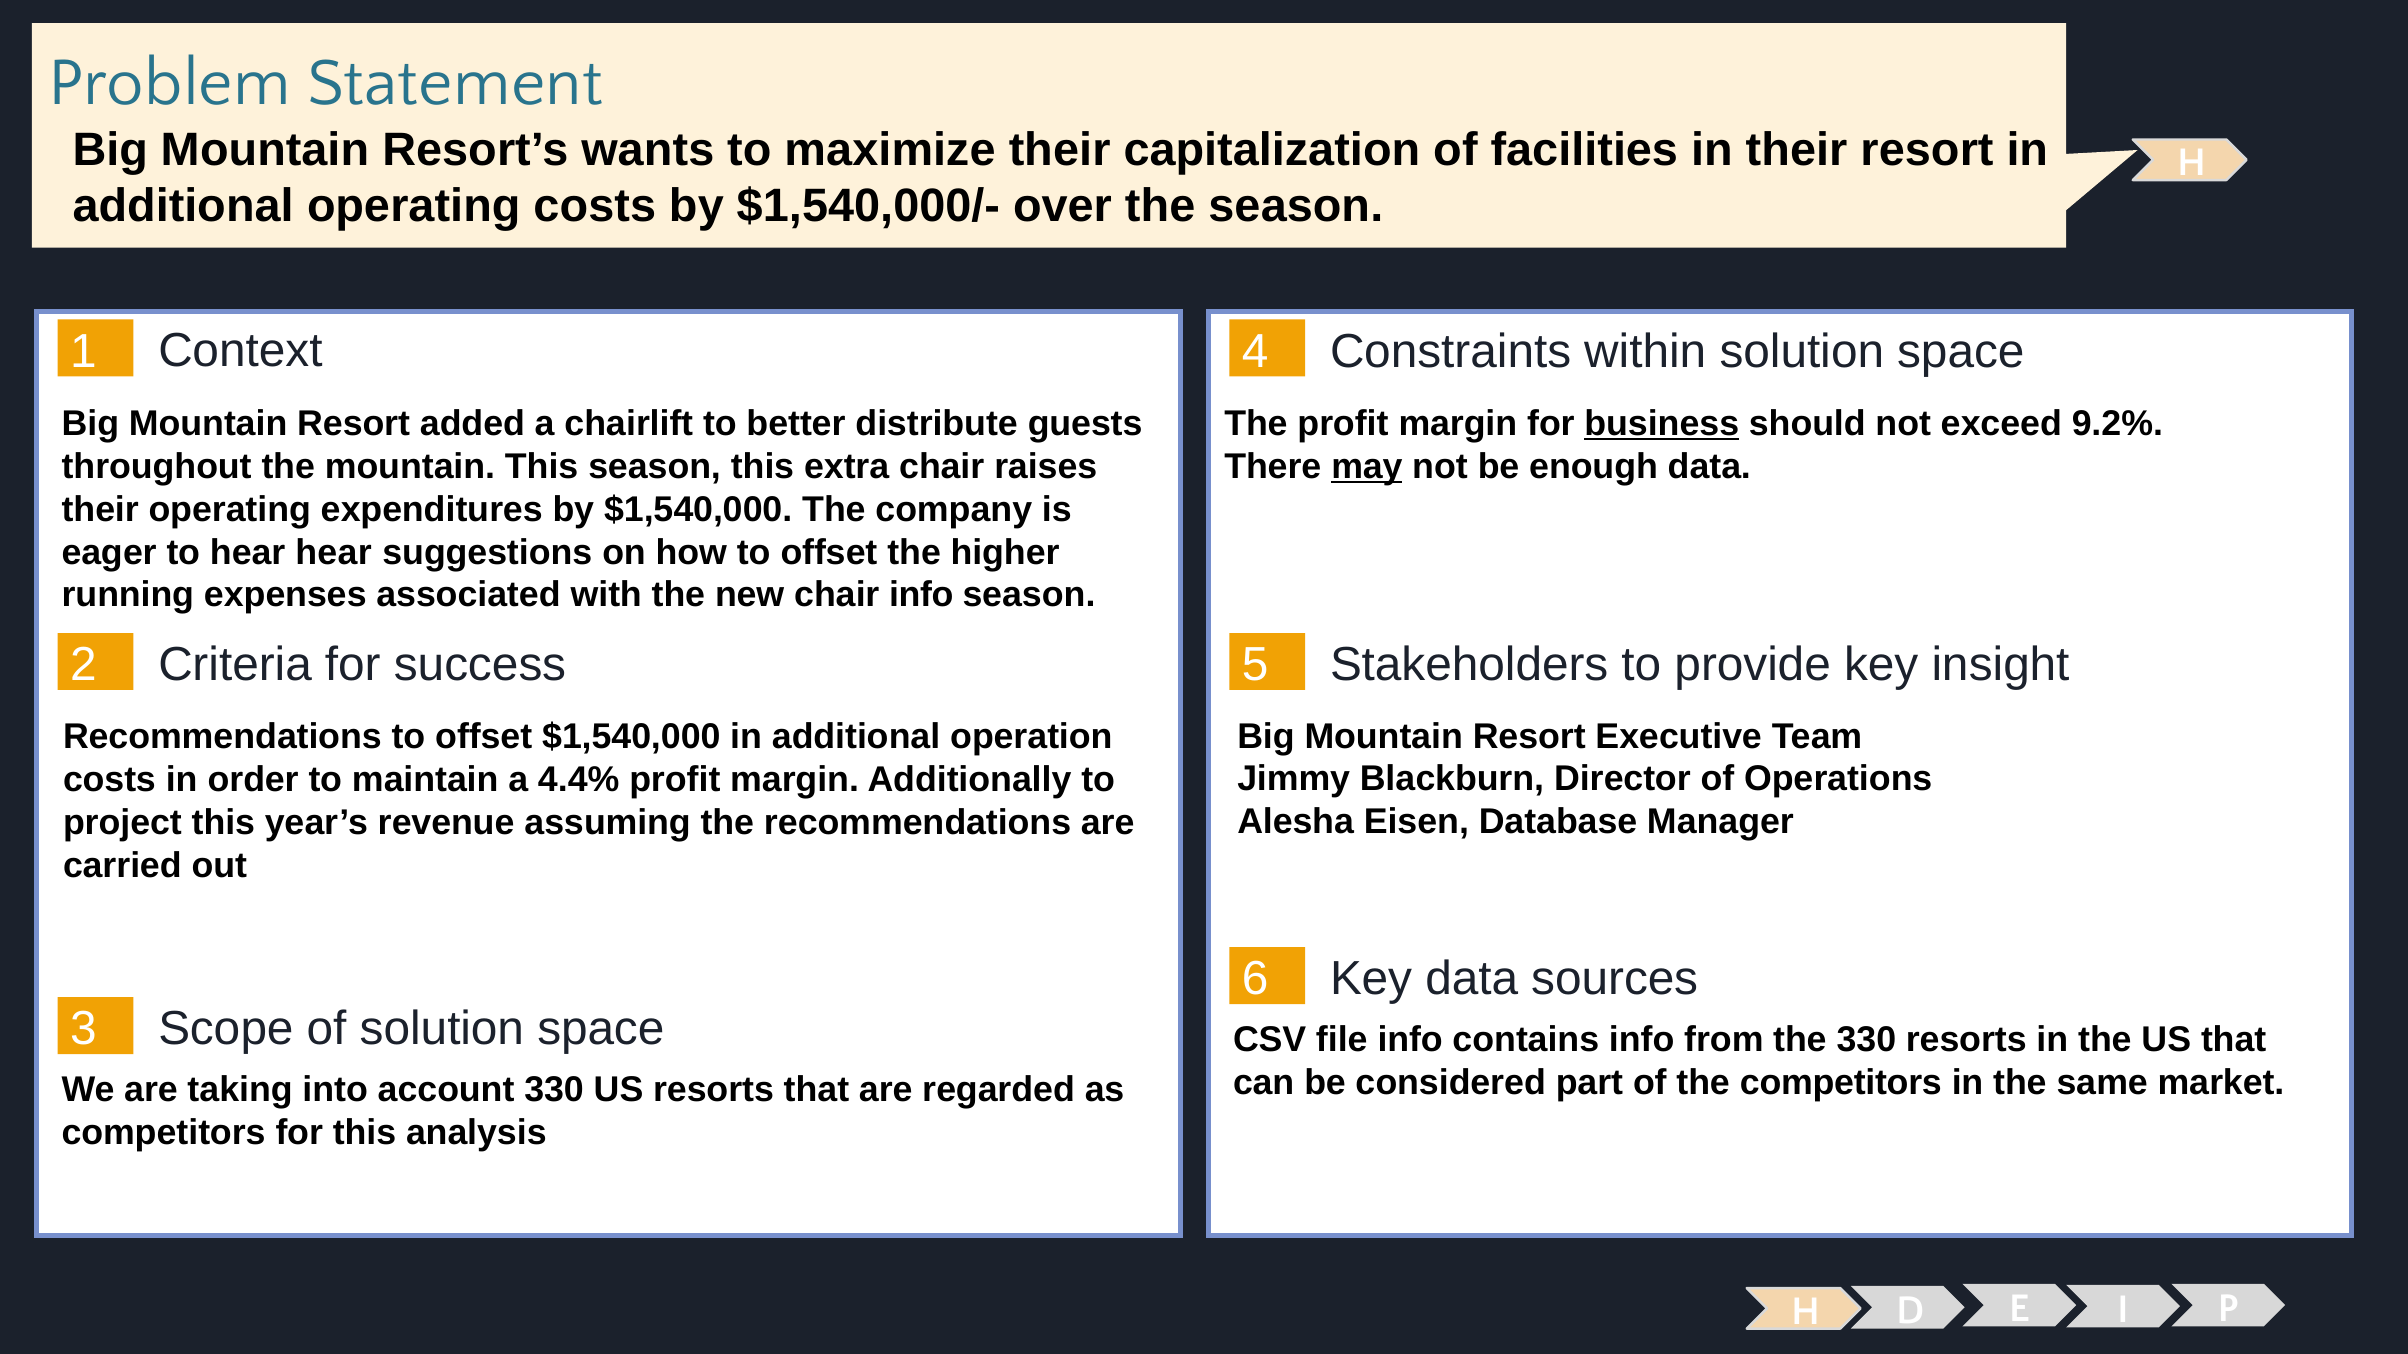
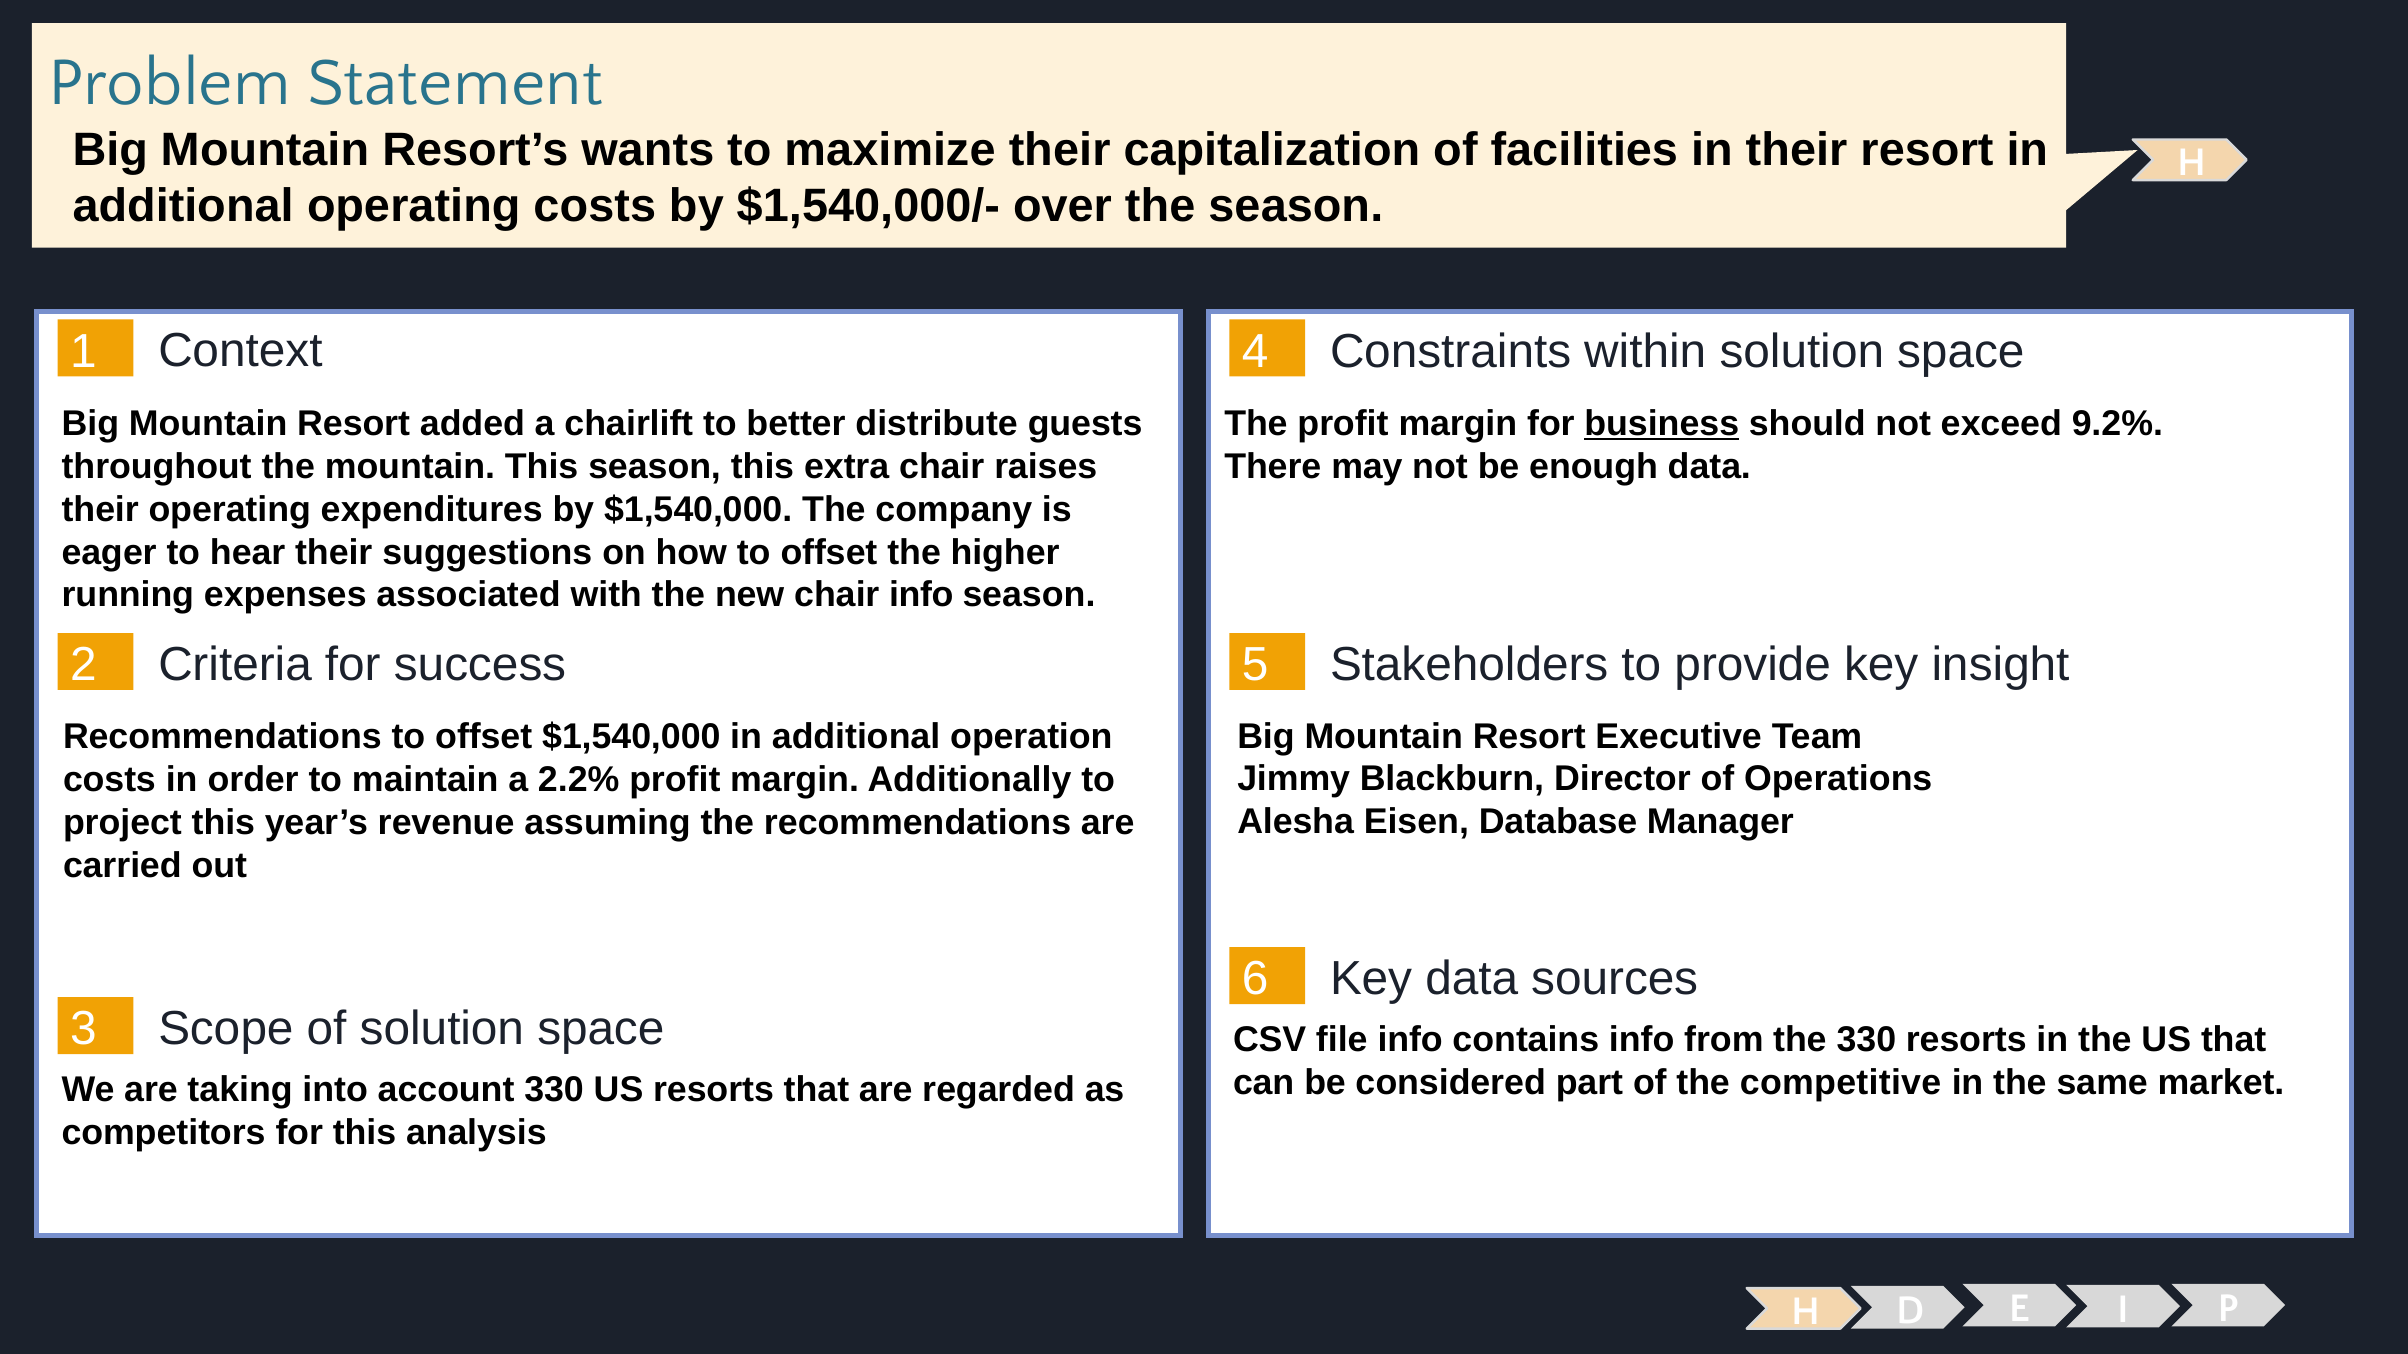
may underline: present -> none
hear hear: hear -> their
4.4%: 4.4% -> 2.2%
the competitors: competitors -> competitive
